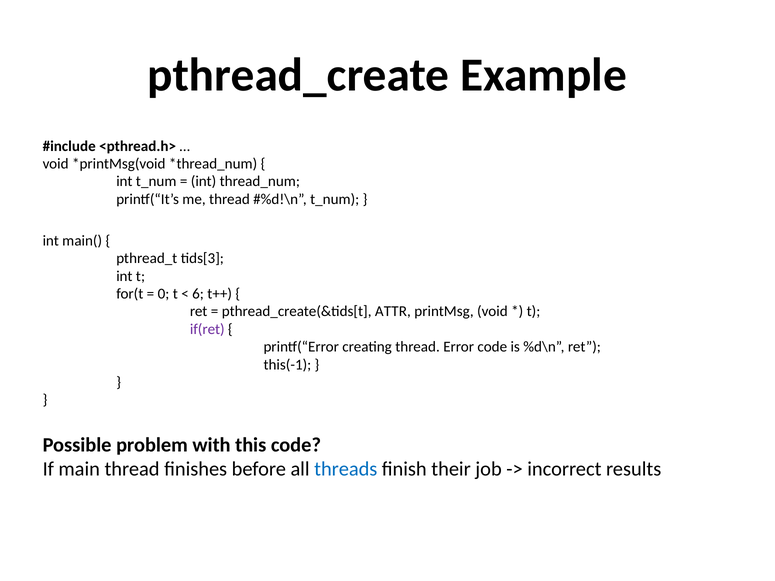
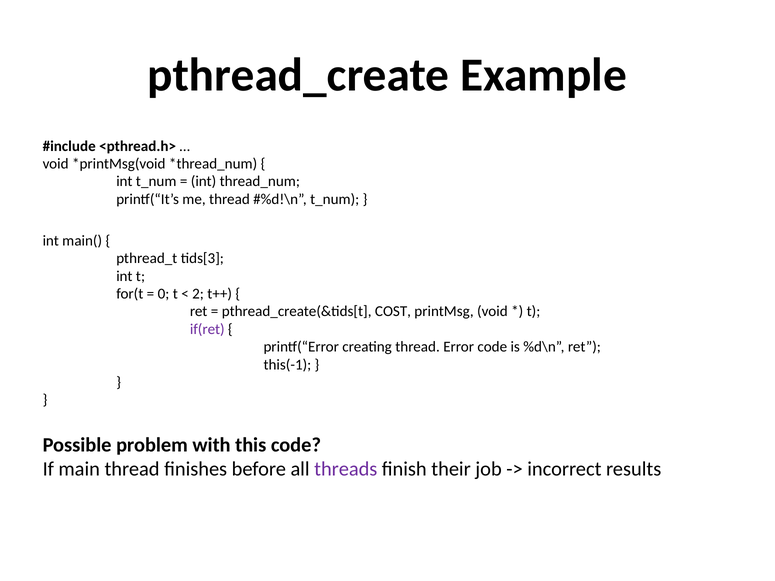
6: 6 -> 2
ATTR: ATTR -> COST
threads colour: blue -> purple
